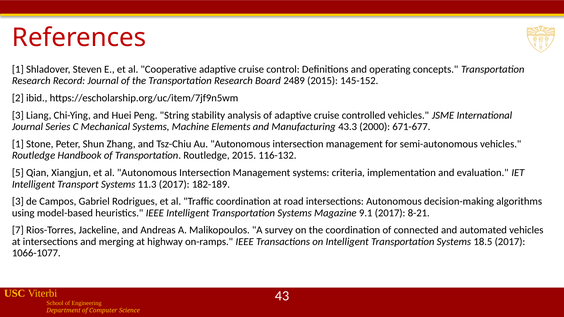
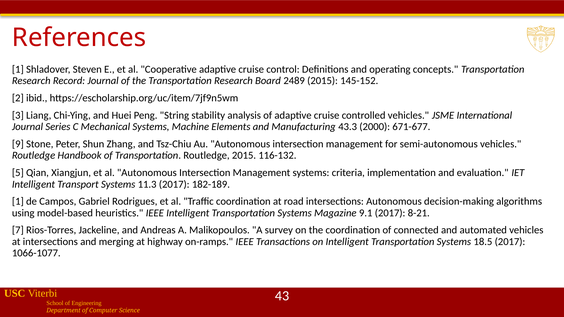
1 at (18, 144): 1 -> 9
3 at (18, 202): 3 -> 1
